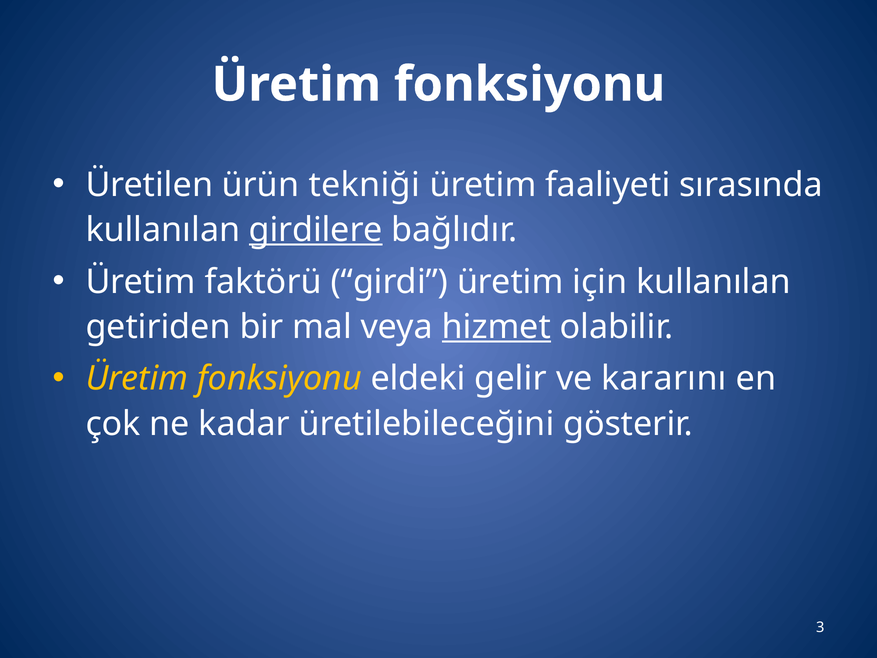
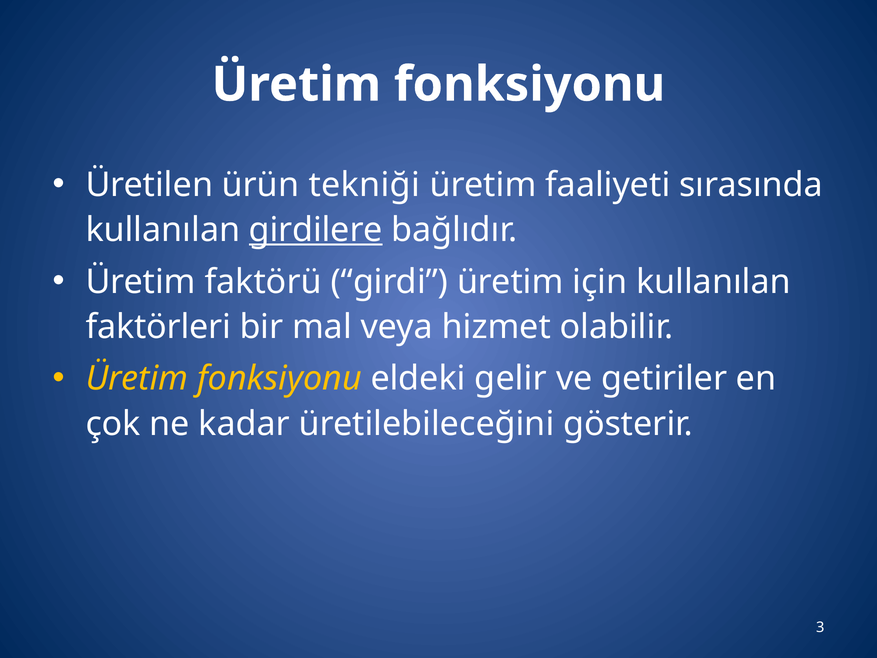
getiriden: getiriden -> faktörleri
hizmet underline: present -> none
kararını: kararını -> getiriler
